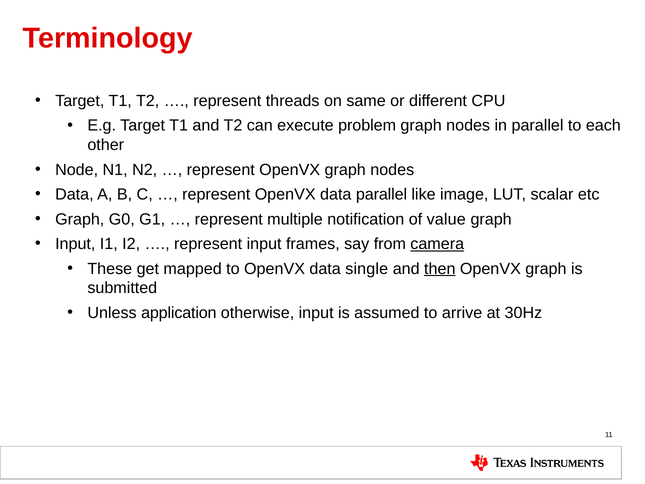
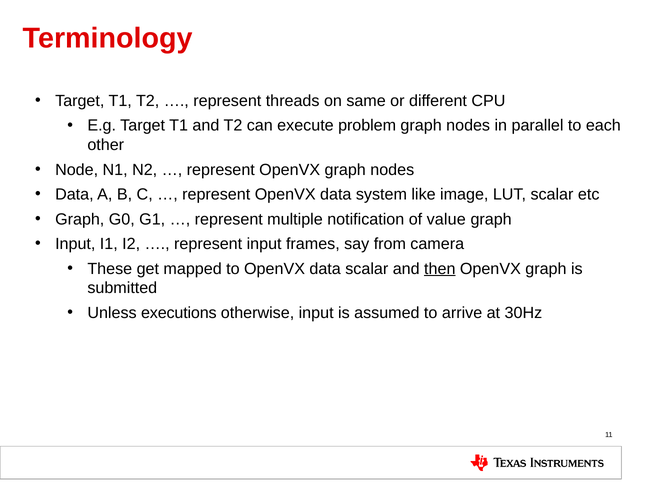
data parallel: parallel -> system
camera underline: present -> none
data single: single -> scalar
application: application -> executions
